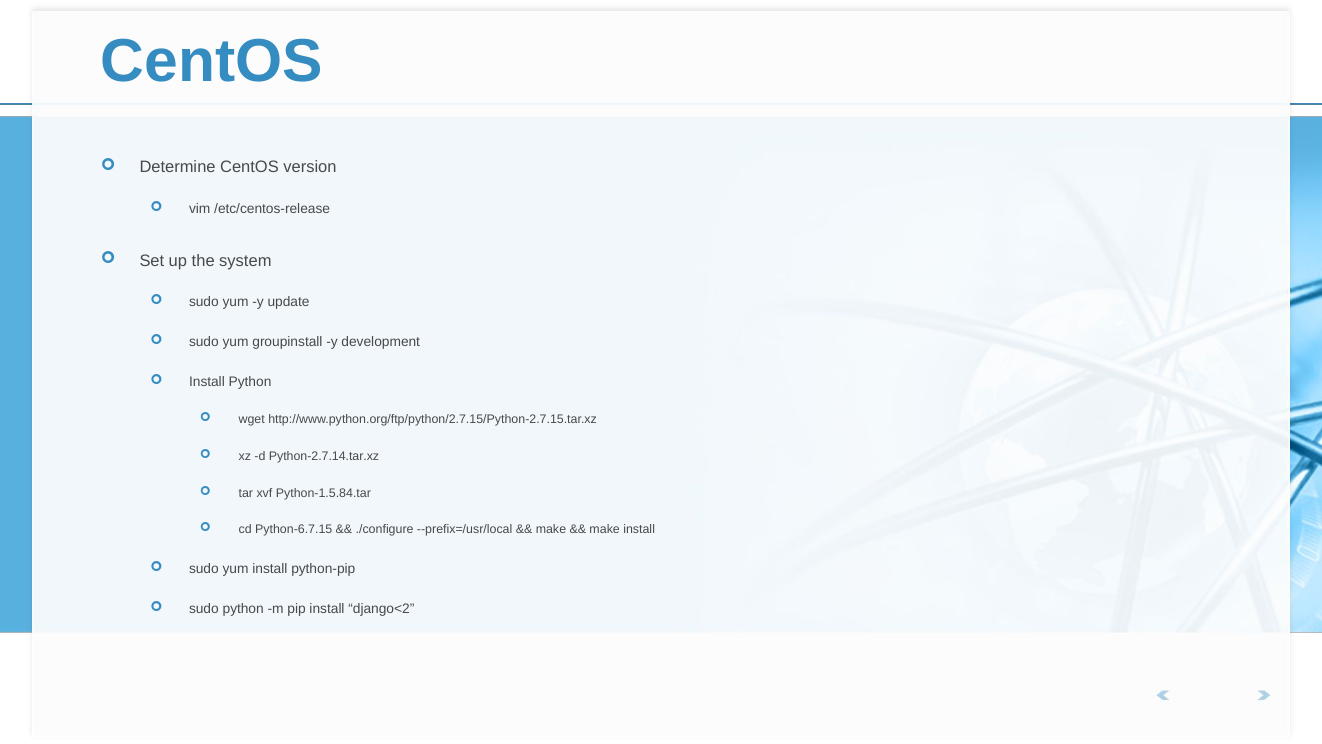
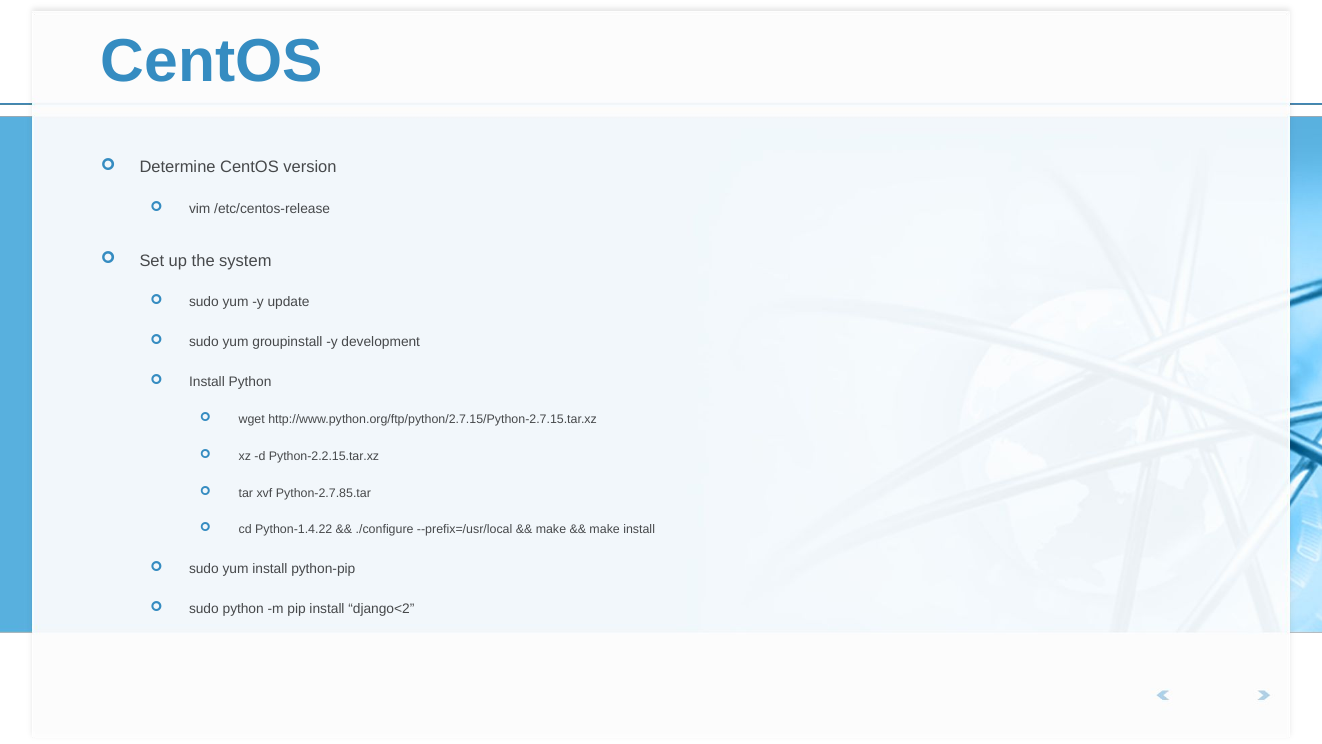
Python-2.7.14.tar.xz: Python-2.7.14.tar.xz -> Python-2.2.15.tar.xz
Python-1.5.84.tar: Python-1.5.84.tar -> Python-2.7.85.tar
Python-6.7.15: Python-6.7.15 -> Python-1.4.22
